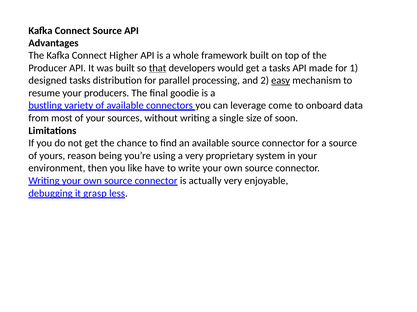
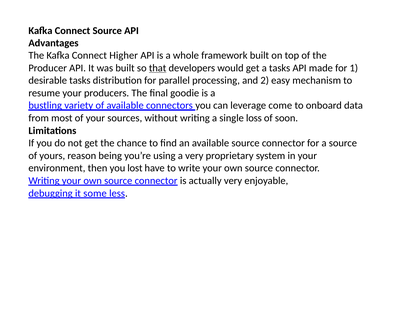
designed: designed -> desirable
easy underline: present -> none
size: size -> loss
like: like -> lost
grasp: grasp -> some
